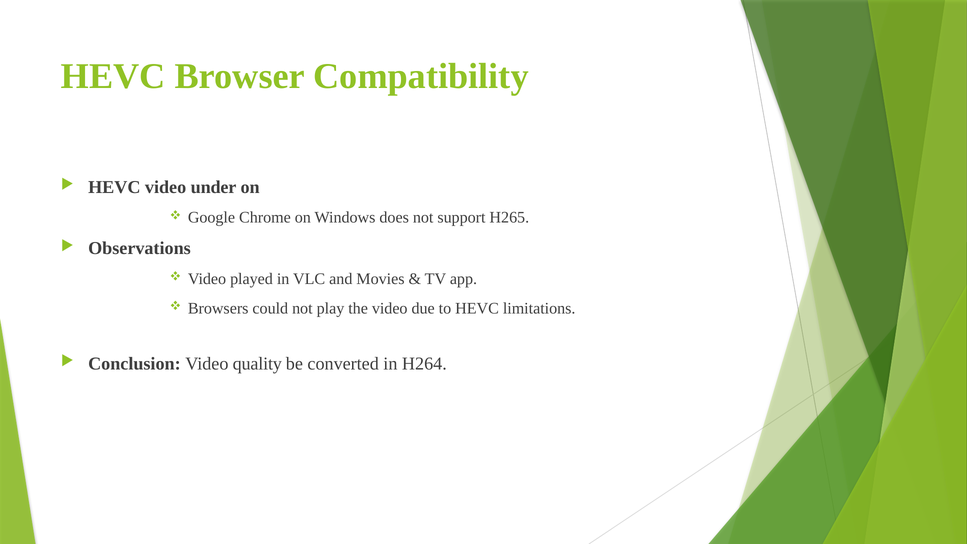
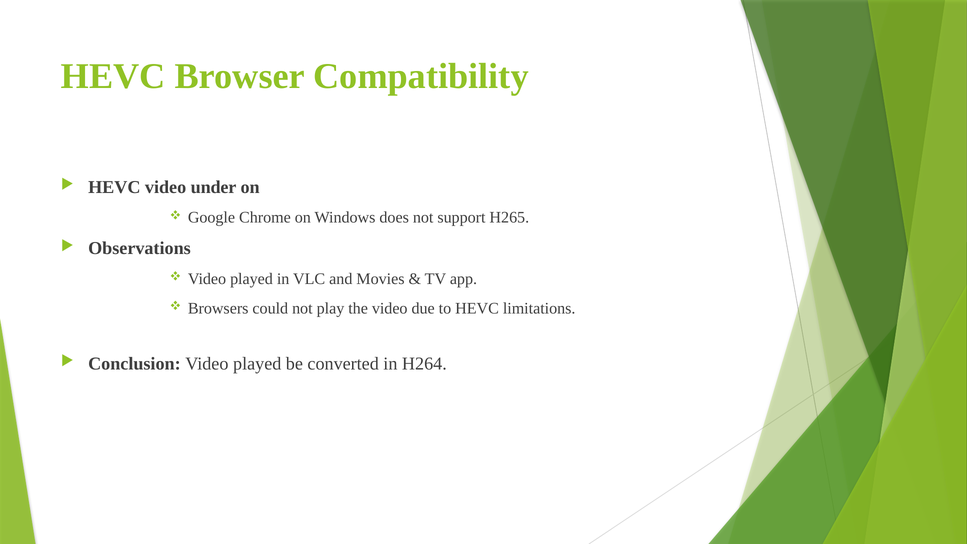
Conclusion Video quality: quality -> played
